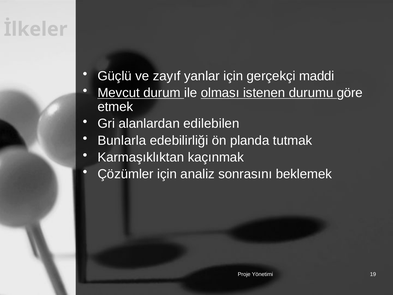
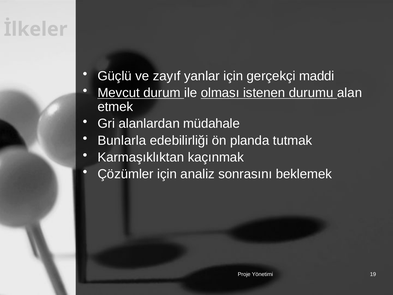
göre: göre -> alan
edilebilen: edilebilen -> müdahale
